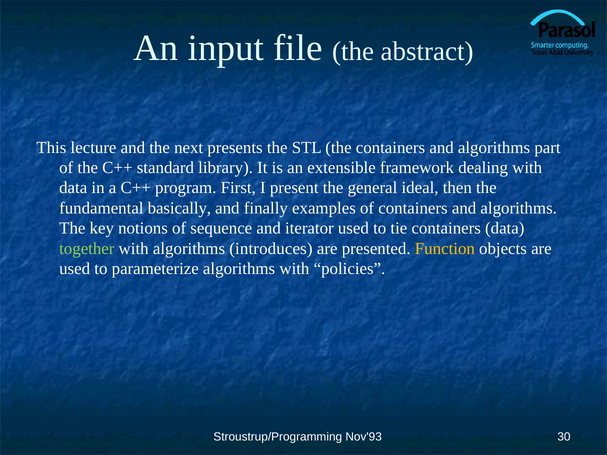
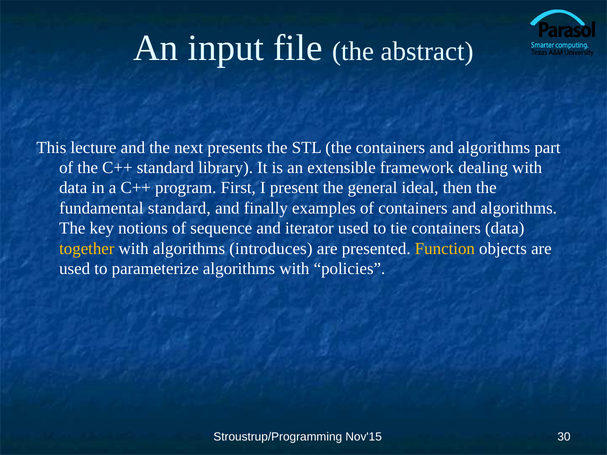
fundamental basically: basically -> standard
together colour: light green -> yellow
Nov'93: Nov'93 -> Nov'15
